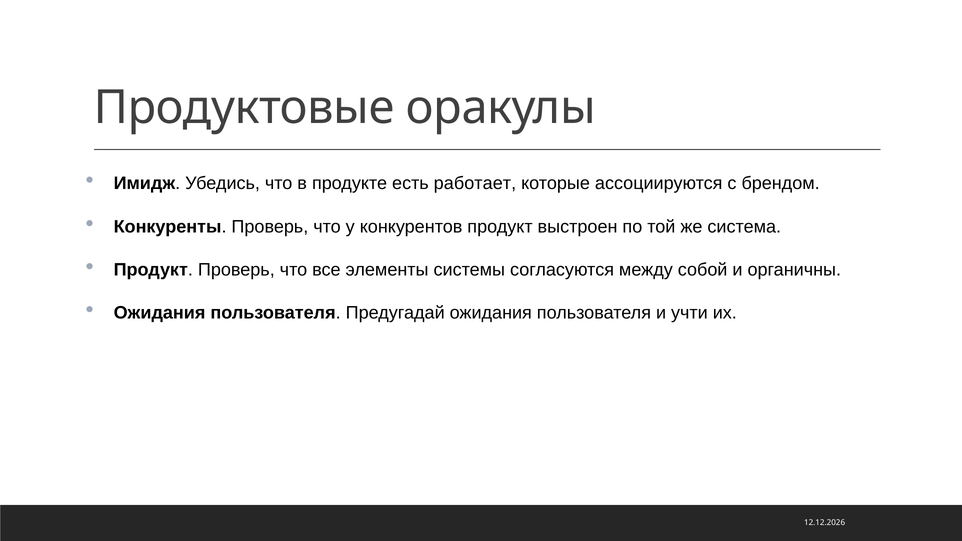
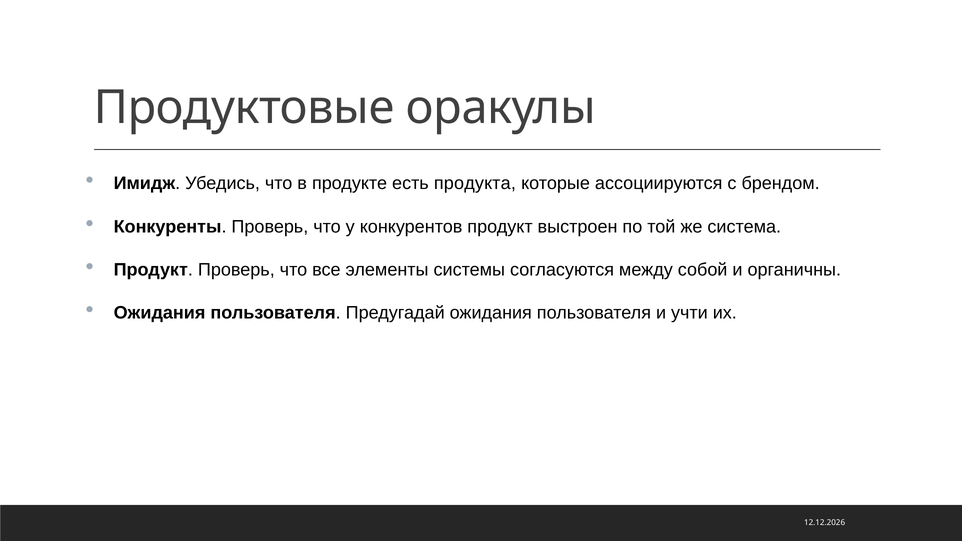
работает: работает -> продукта
